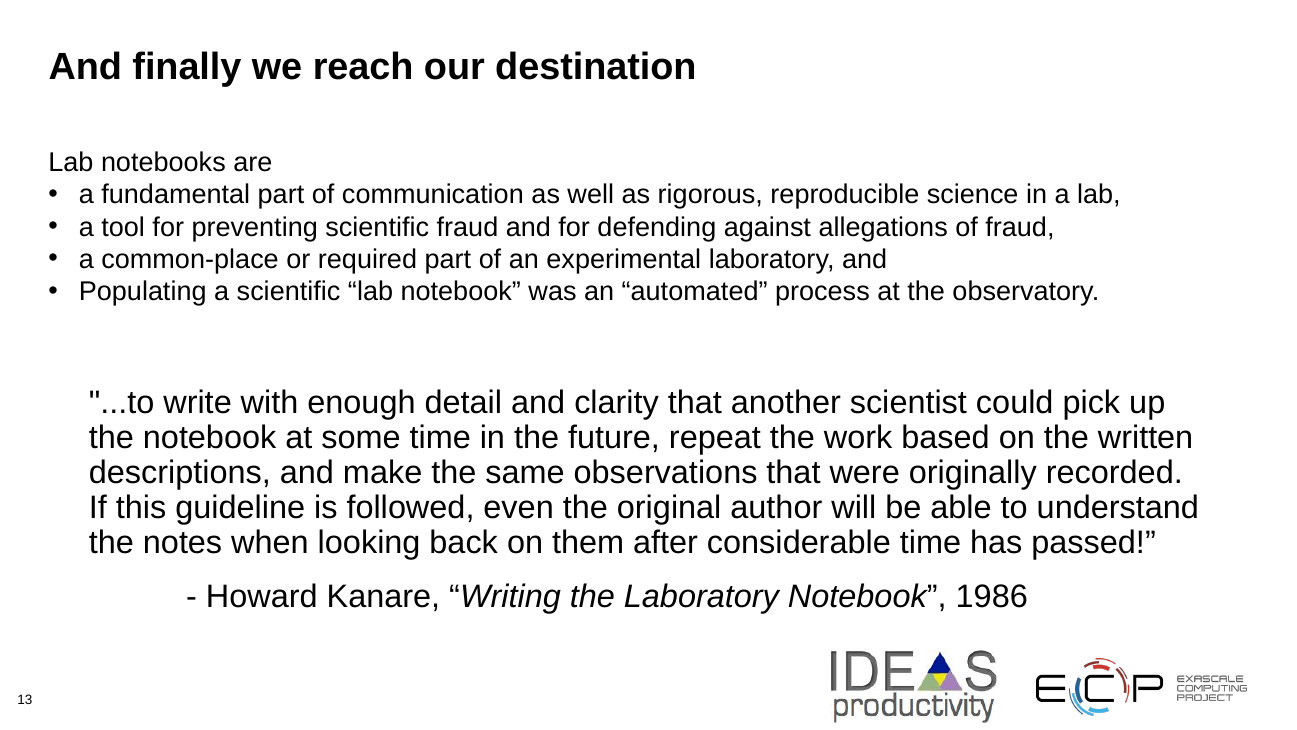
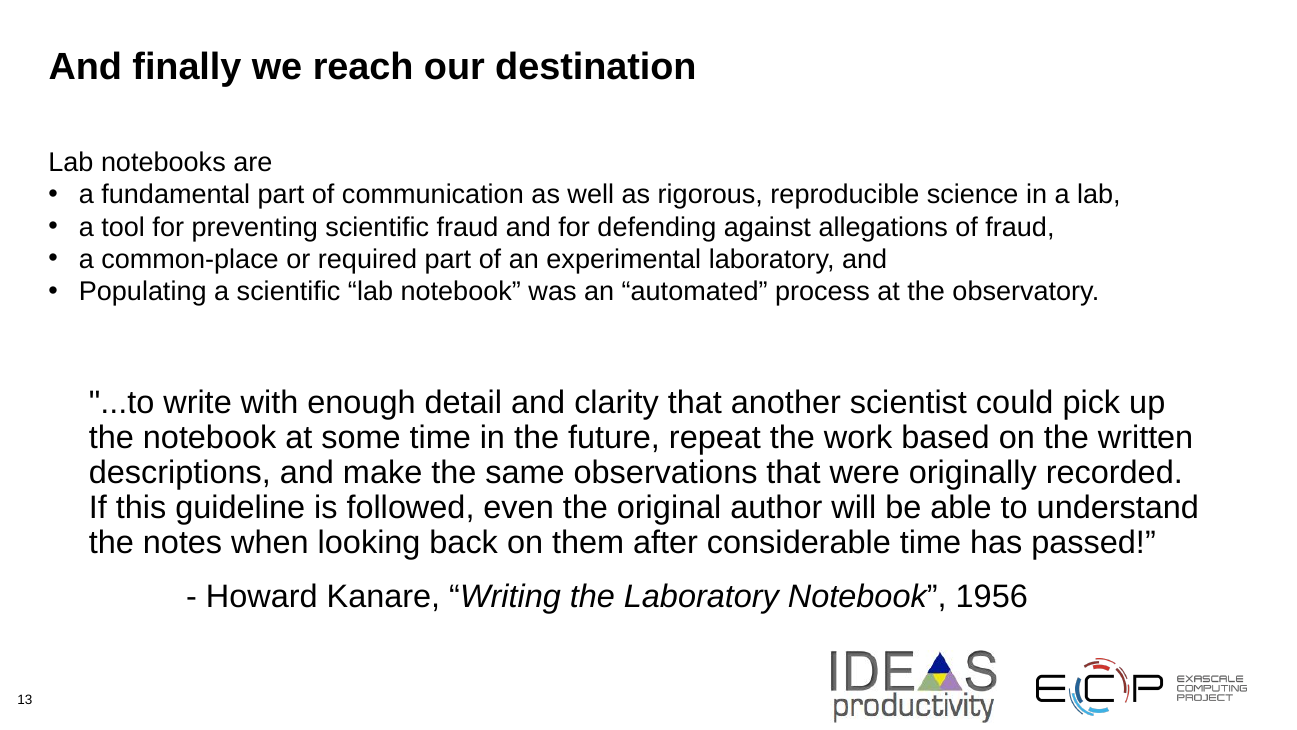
1986: 1986 -> 1956
